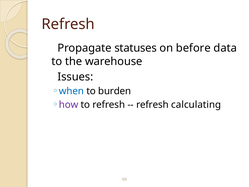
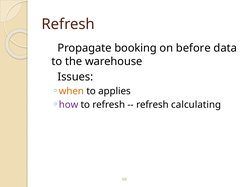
statuses: statuses -> booking
when colour: blue -> orange
burden: burden -> applies
